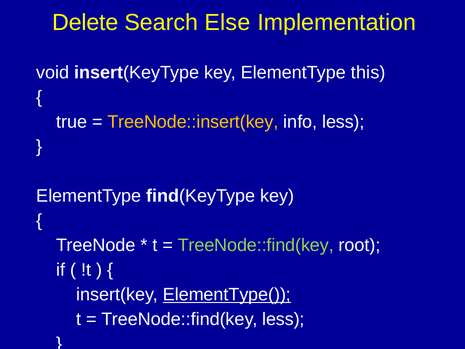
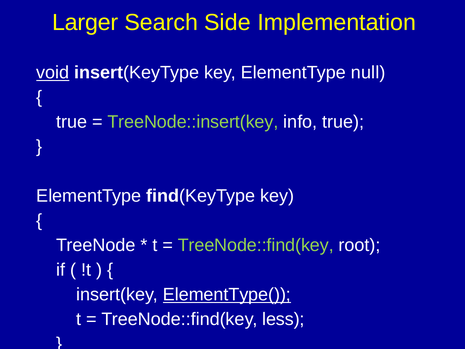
Delete: Delete -> Larger
Else: Else -> Side
void underline: none -> present
this: this -> null
TreeNode::insert(key colour: yellow -> light green
info less: less -> true
